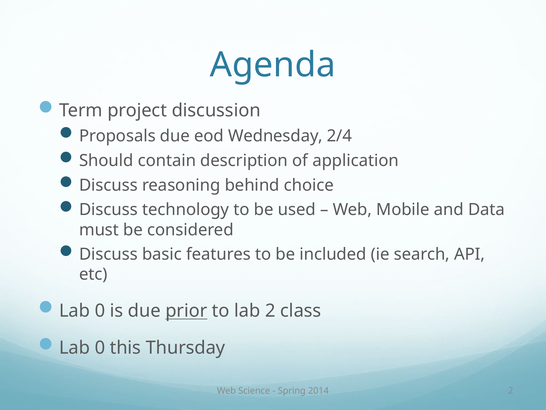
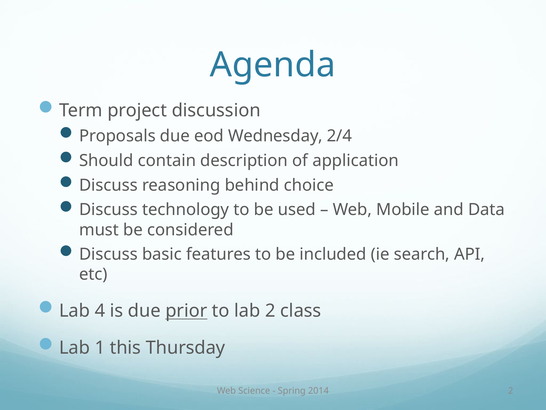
0 at (100, 310): 0 -> 4
0 at (100, 347): 0 -> 1
